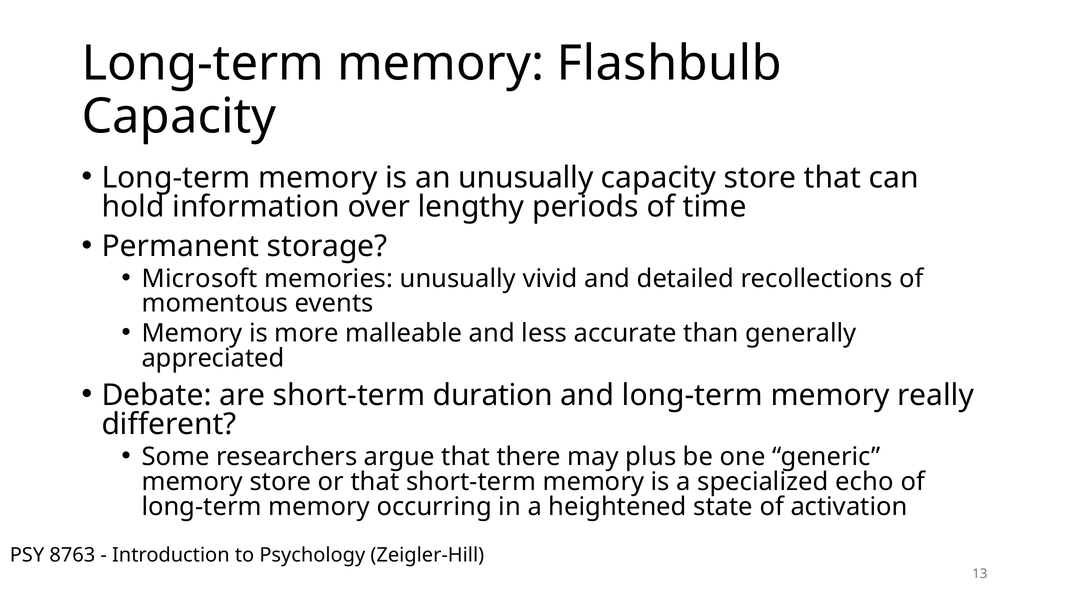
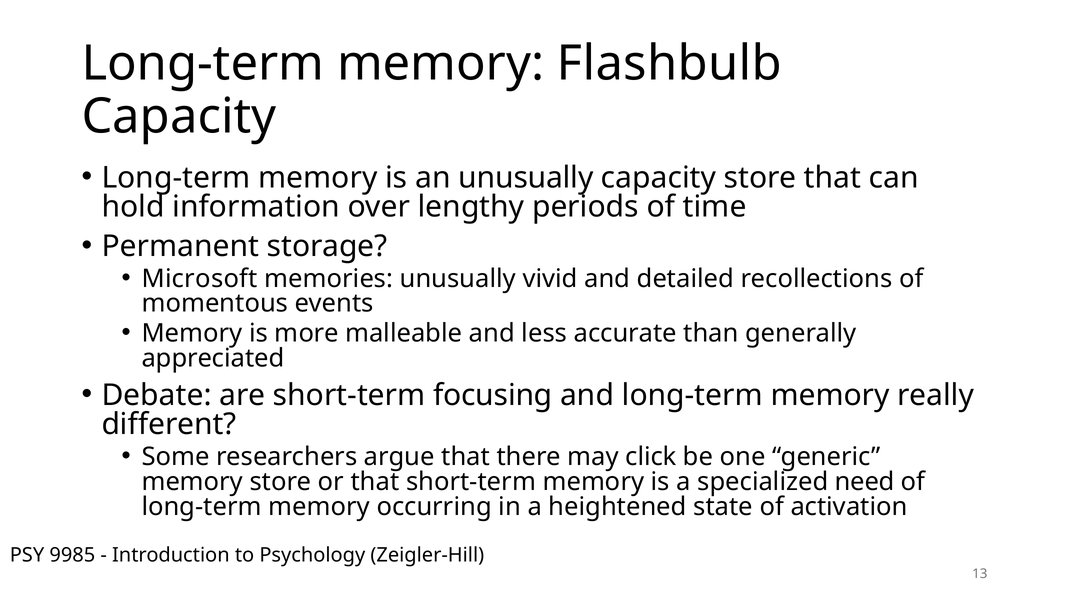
duration: duration -> focusing
plus: plus -> click
echo: echo -> need
8763: 8763 -> 9985
